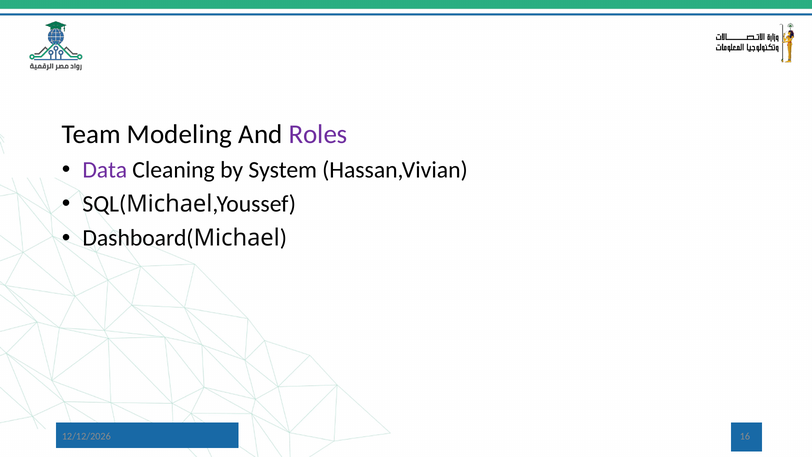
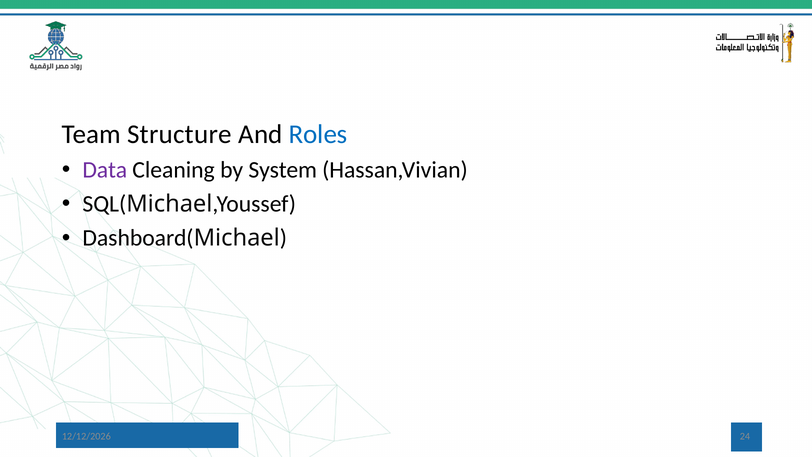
Modeling: Modeling -> Structure
Roles colour: purple -> blue
16: 16 -> 24
